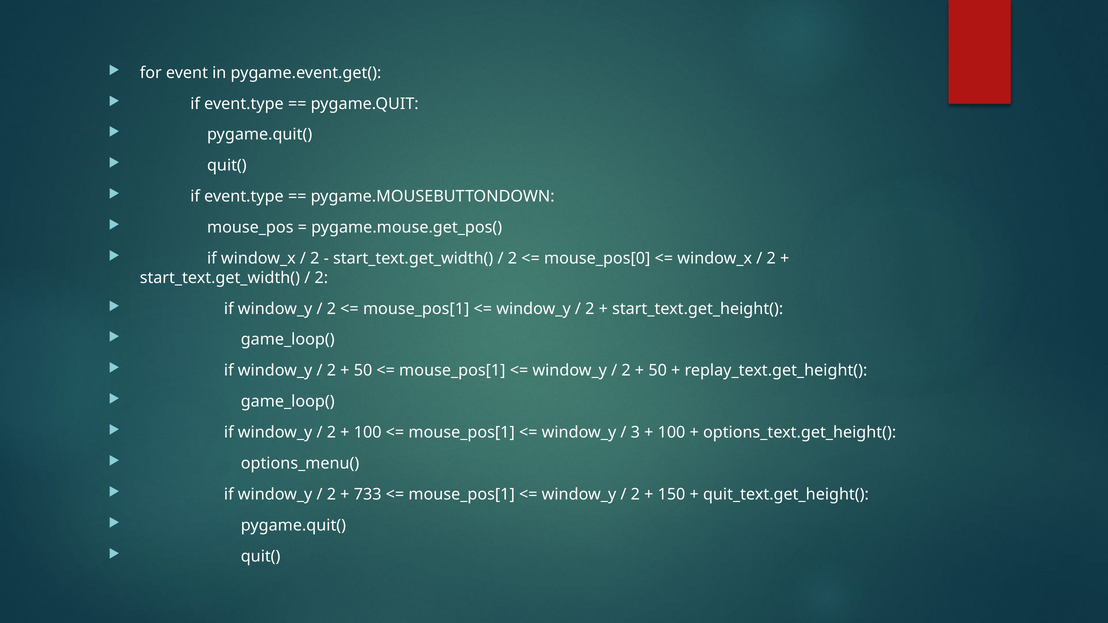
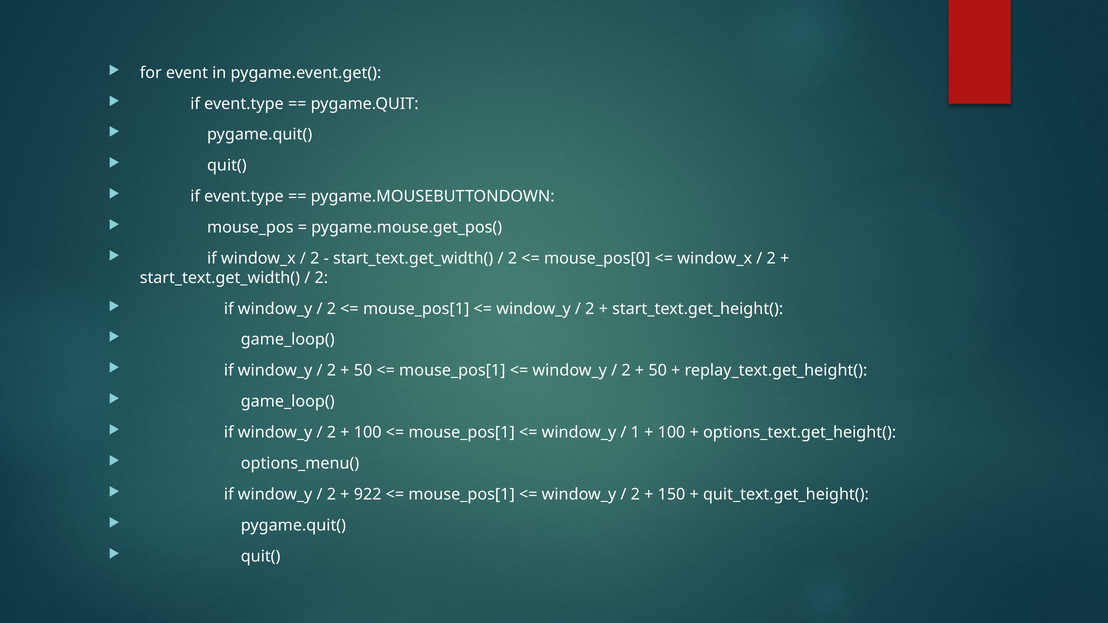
3: 3 -> 1
733: 733 -> 922
